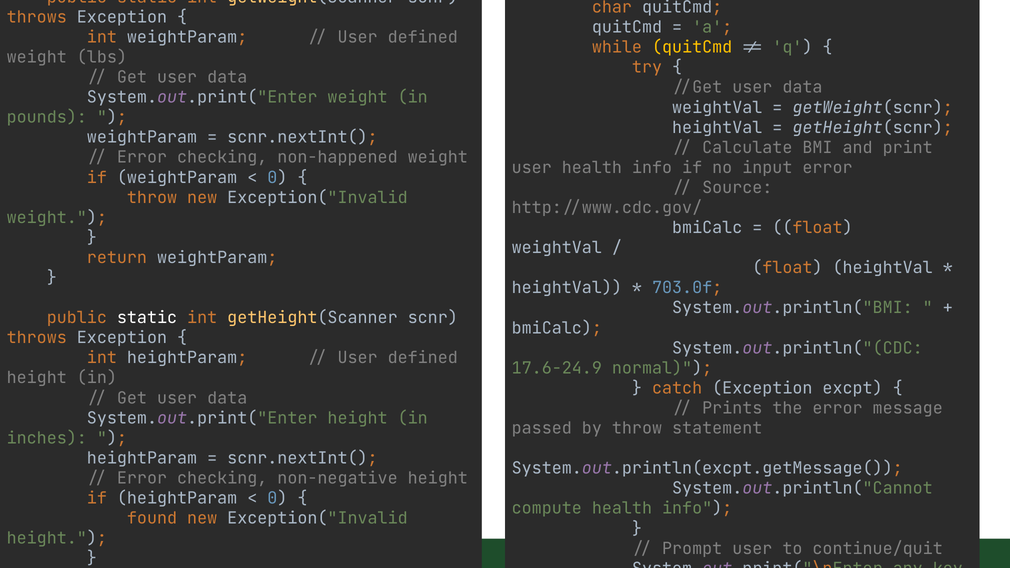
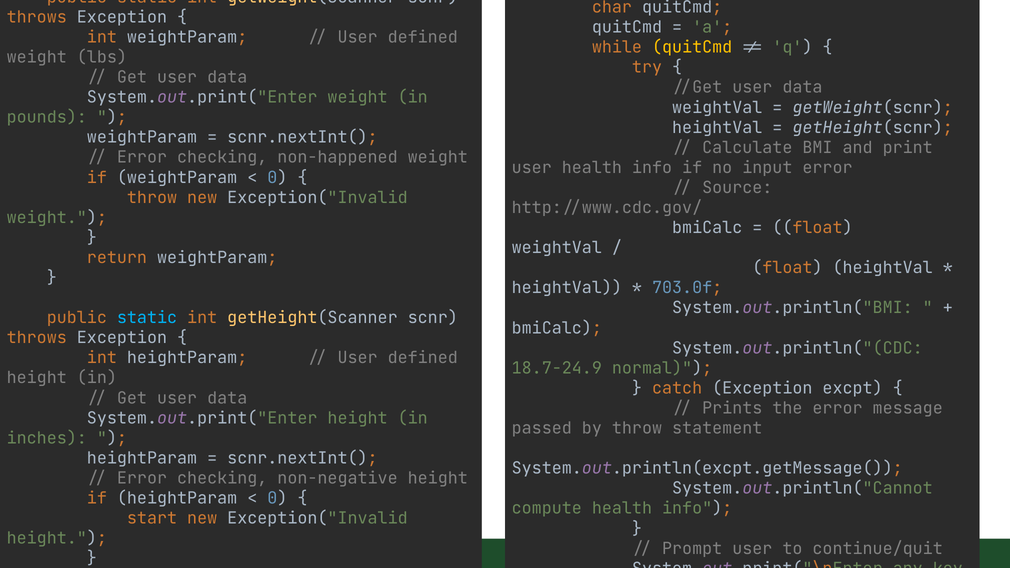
static at (147, 318) colour: white -> light blue
17.6-24.9: 17.6-24.9 -> 18.7-24.9
found: found -> start
